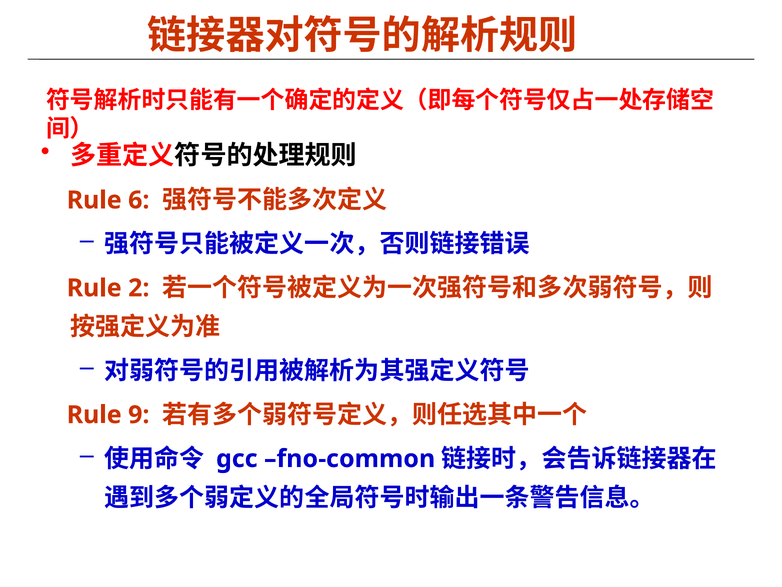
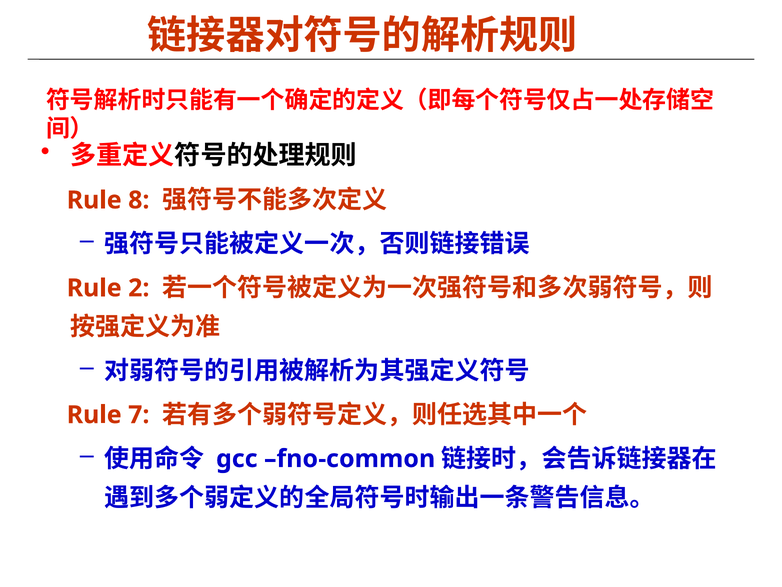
6: 6 -> 8
9: 9 -> 7
